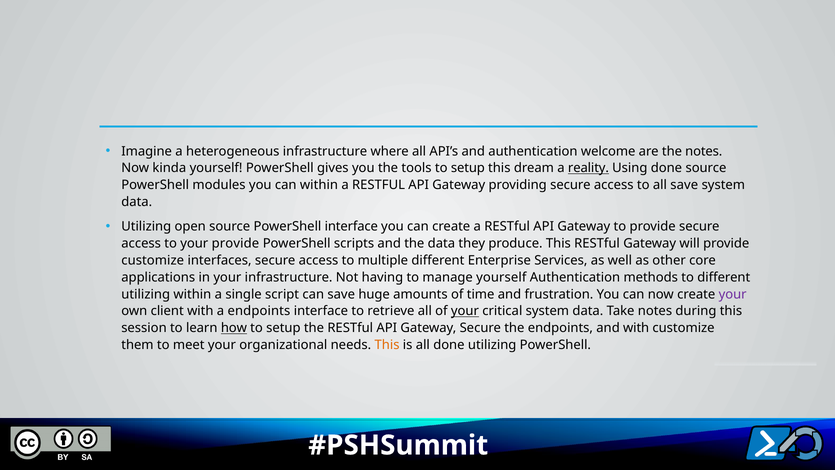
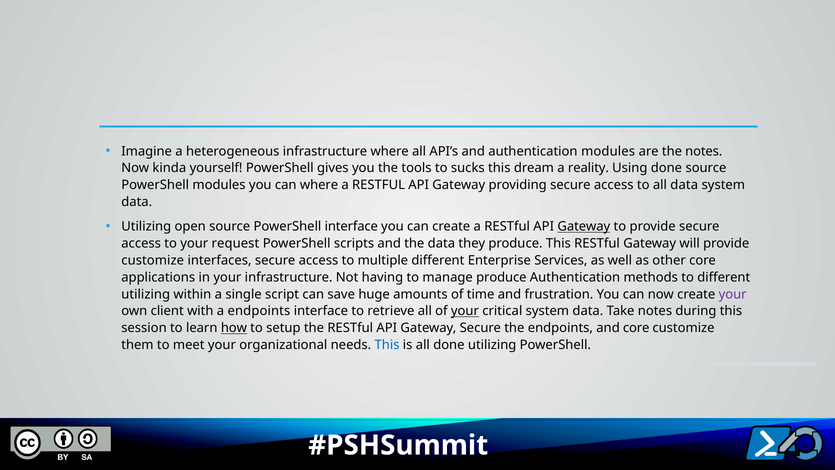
authentication welcome: welcome -> modules
tools to setup: setup -> sucks
reality underline: present -> none
can within: within -> where
all save: save -> data
Gateway at (584, 227) underline: none -> present
your provide: provide -> request
manage yourself: yourself -> produce
and with: with -> core
This at (387, 345) colour: orange -> blue
